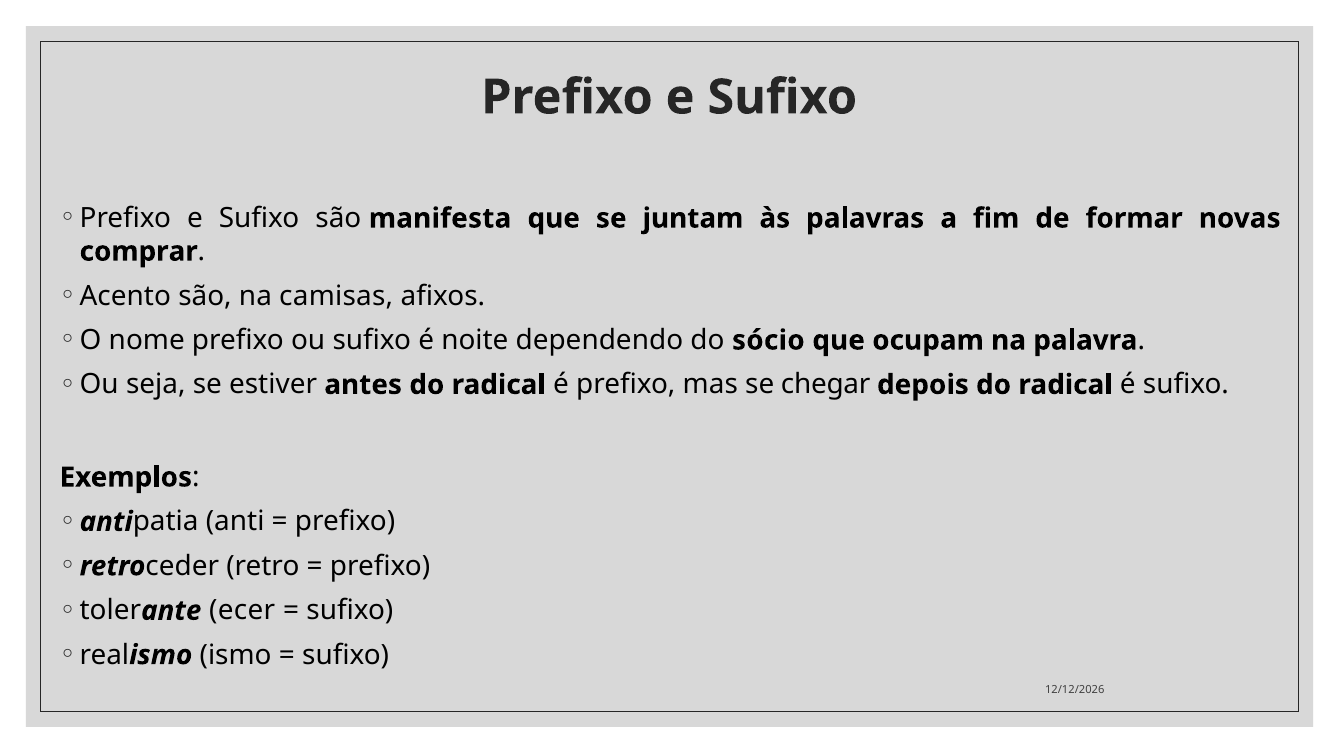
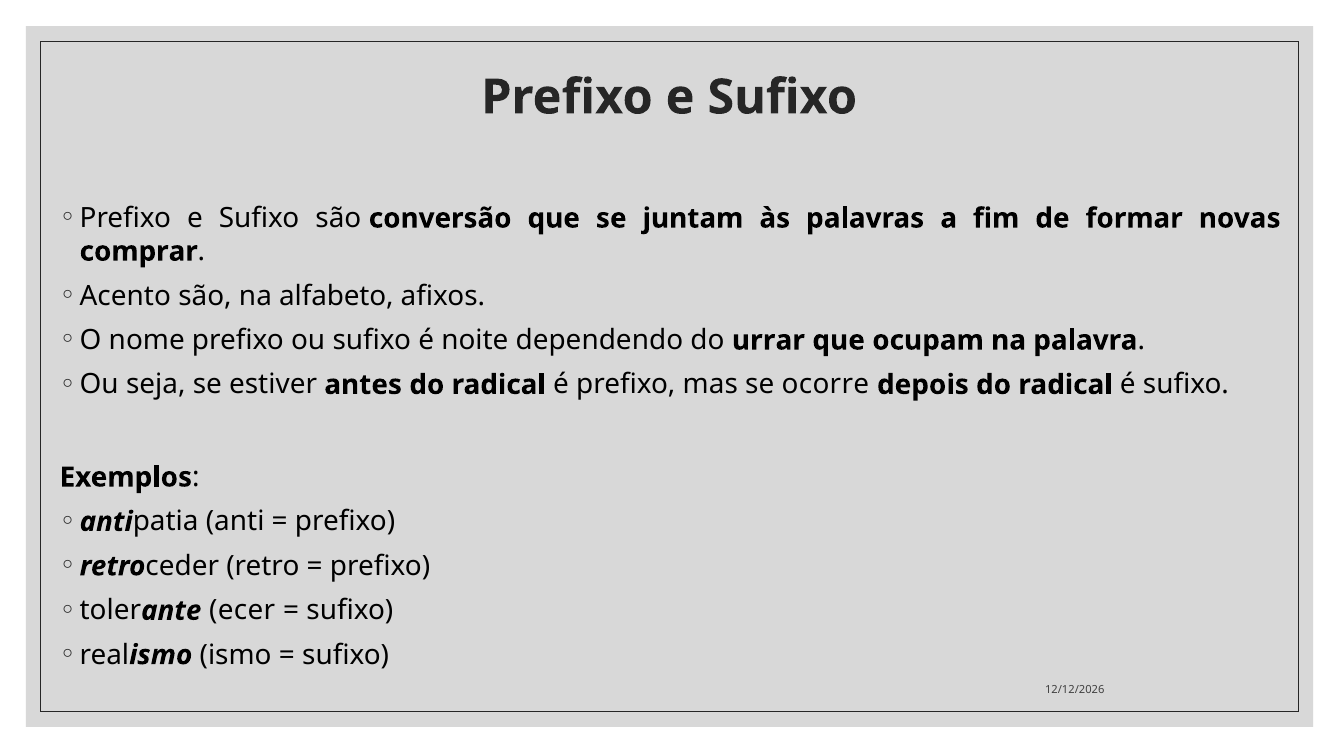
manifesta: manifesta -> conversão
camisas: camisas -> alfabeto
sócio: sócio -> urrar
chegar: chegar -> ocorre
